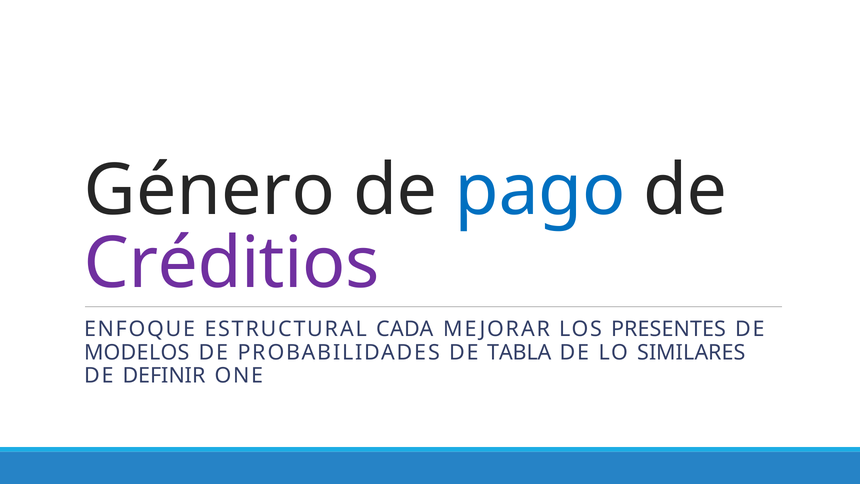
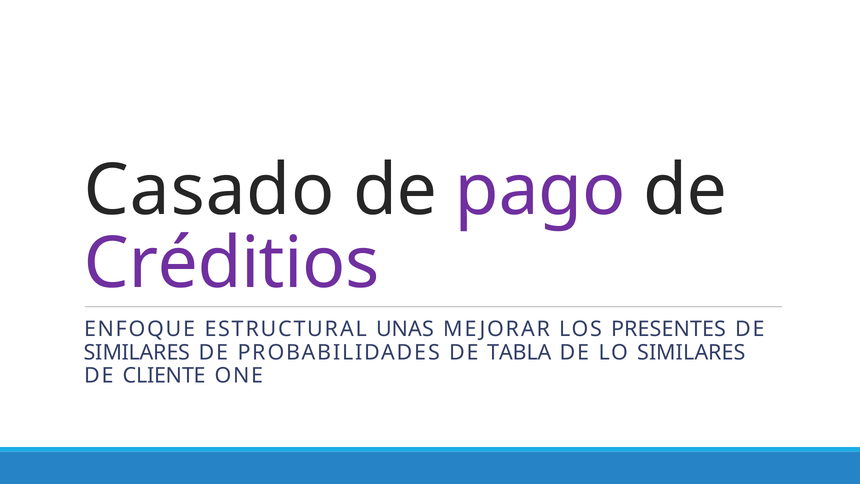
Género: Género -> Casado
pago colour: blue -> purple
CADA: CADA -> UNAS
MODELOS at (137, 352): MODELOS -> SIMILARES
DEFINIR: DEFINIR -> CLIENTE
